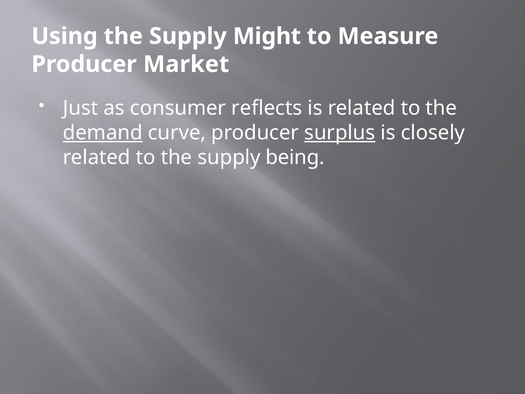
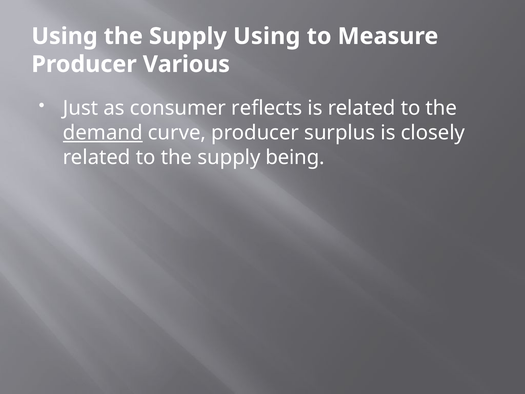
Supply Might: Might -> Using
Market: Market -> Various
surplus underline: present -> none
